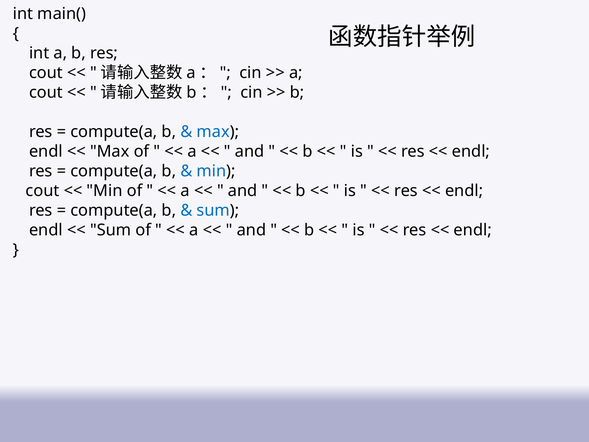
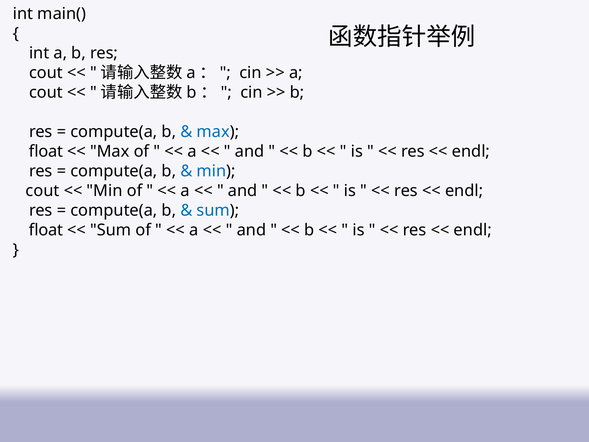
endl at (46, 151): endl -> float
endl at (46, 230): endl -> float
